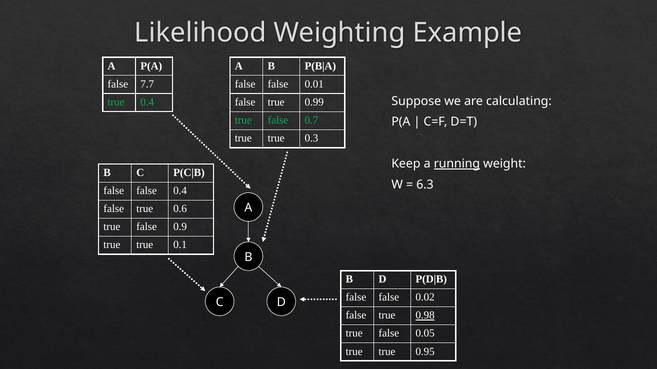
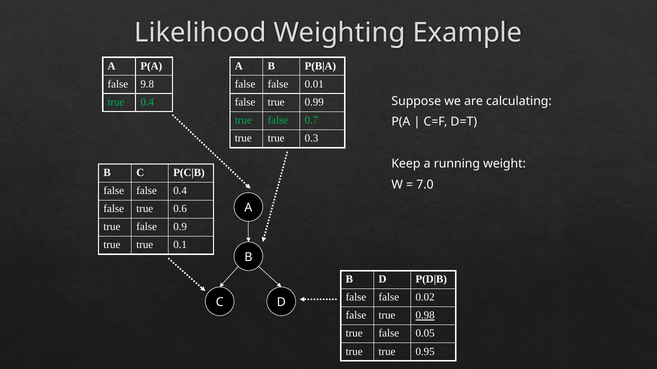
7.7: 7.7 -> 9.8
running underline: present -> none
6.3: 6.3 -> 7.0
